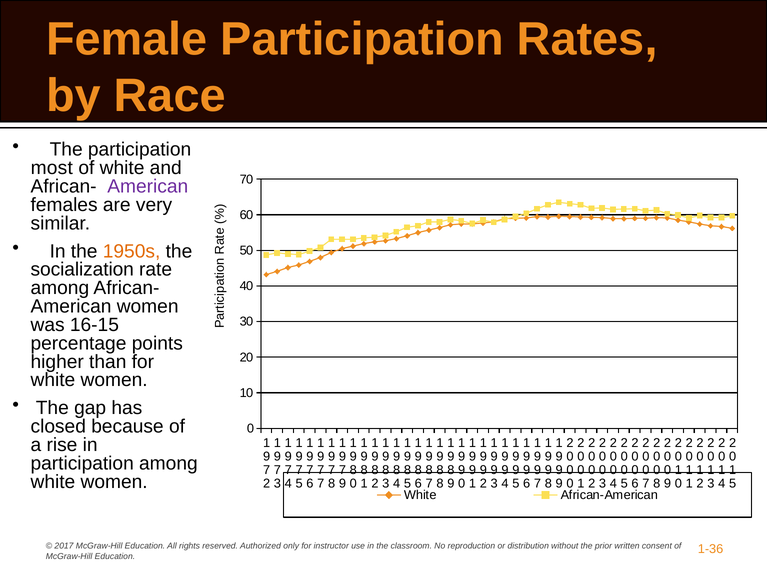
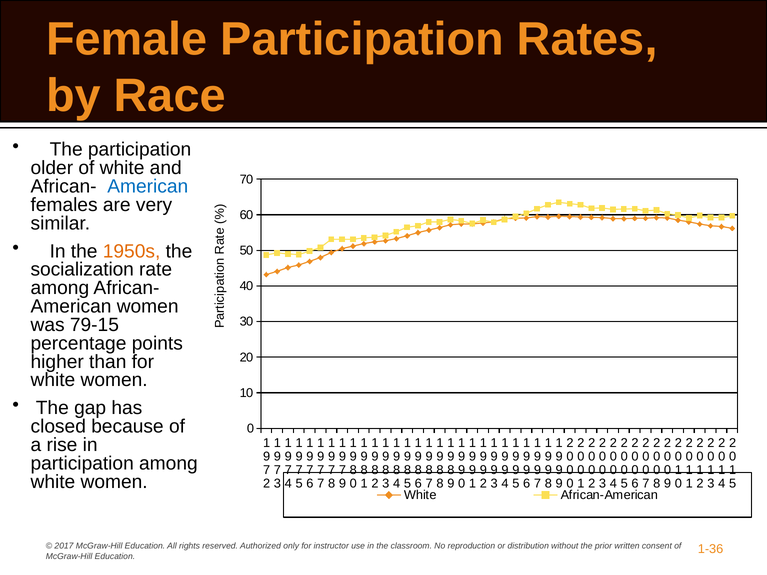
most: most -> older
American at (148, 186) colour: purple -> blue
16-15: 16-15 -> 79-15
